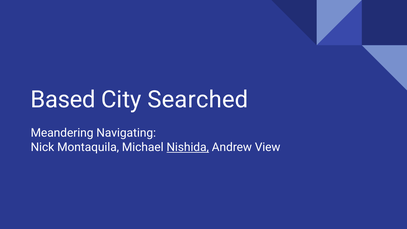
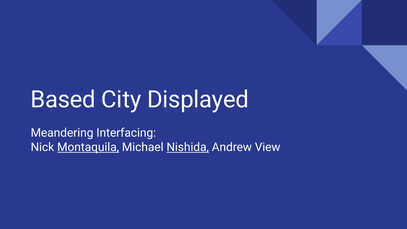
Searched: Searched -> Displayed
Navigating: Navigating -> Interfacing
Montaquila underline: none -> present
